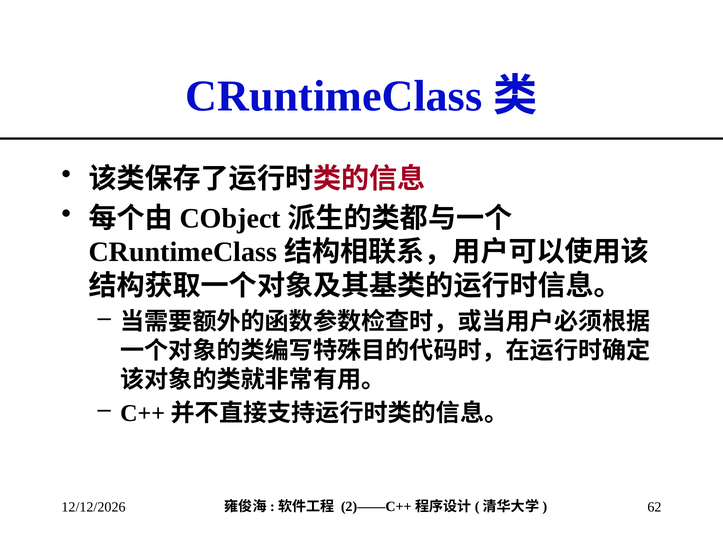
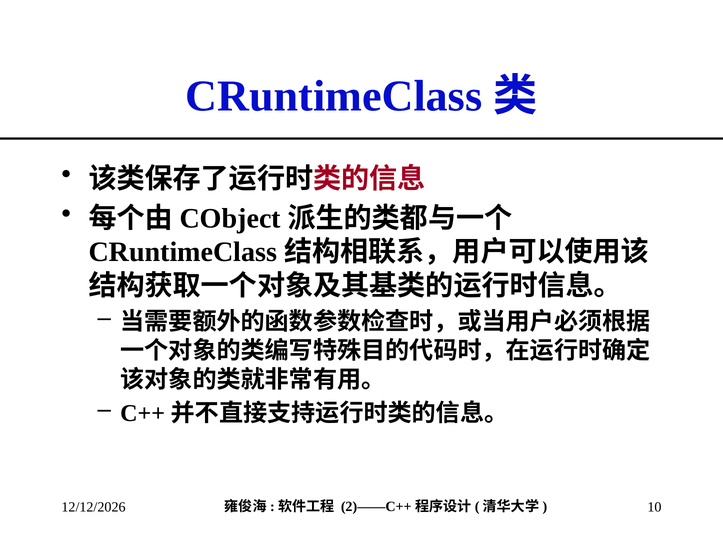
62: 62 -> 10
